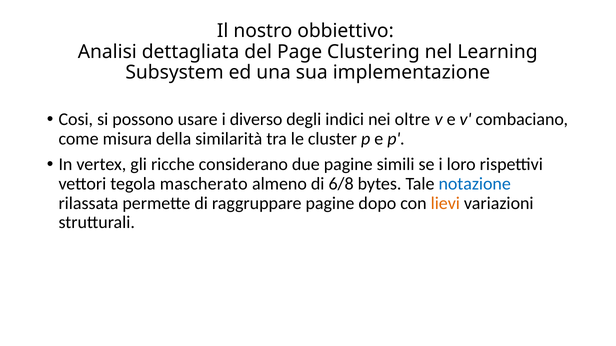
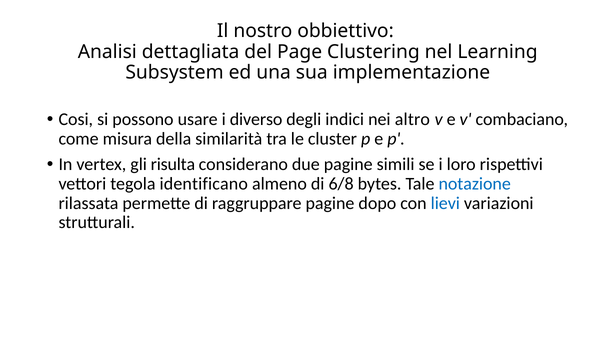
oltre: oltre -> altro
ricche: ricche -> risulta
mascherato: mascherato -> identificano
lievi colour: orange -> blue
